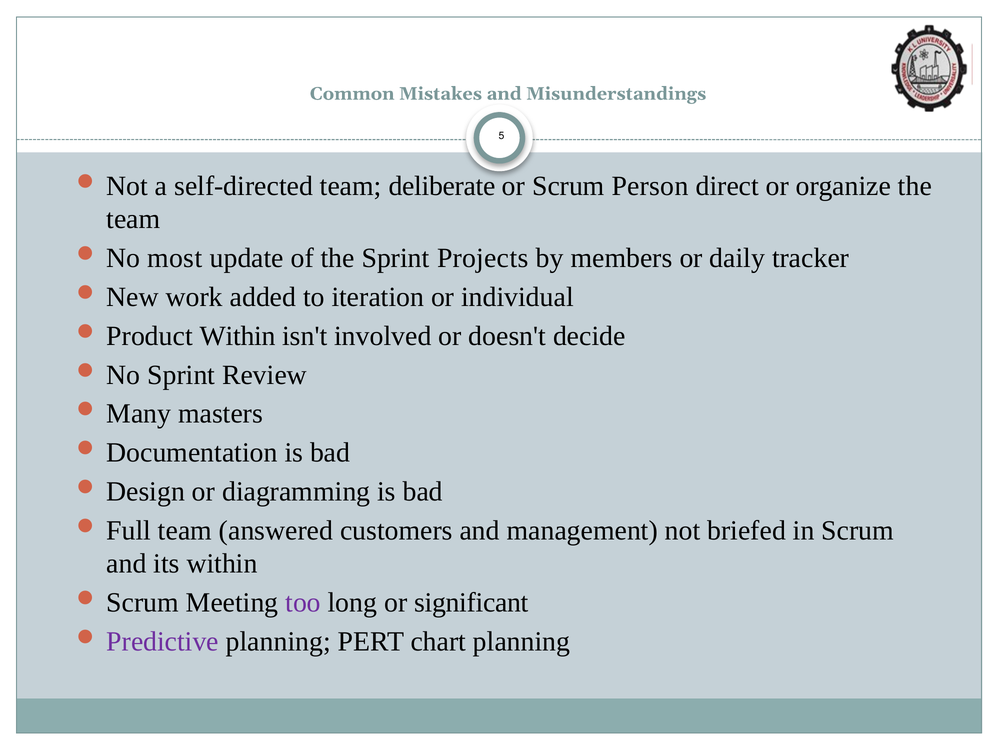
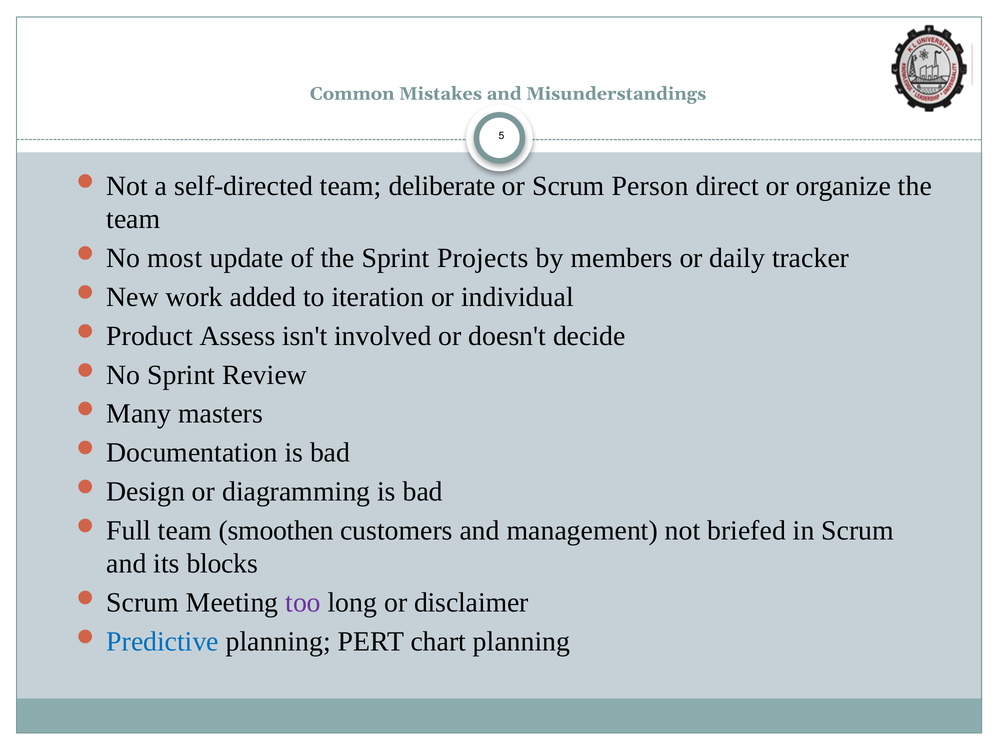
Product Within: Within -> Assess
answered: answered -> smoothen
its within: within -> blocks
significant: significant -> disclaimer
Predictive colour: purple -> blue
